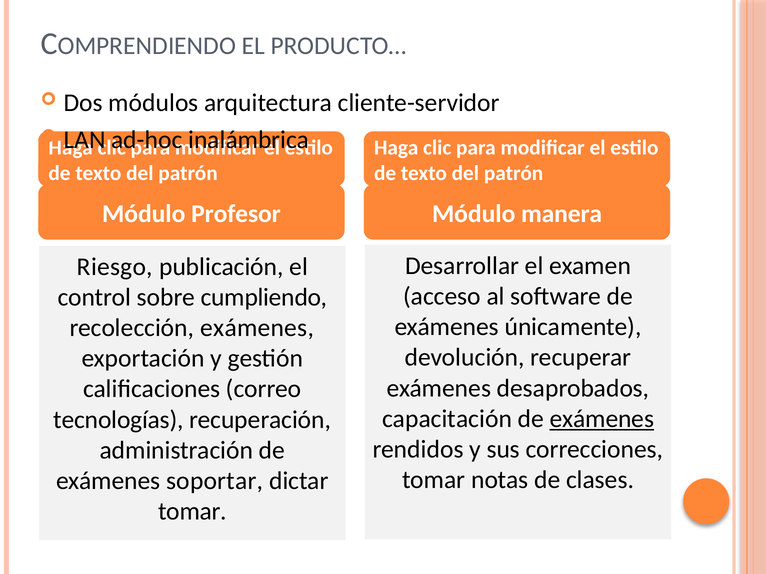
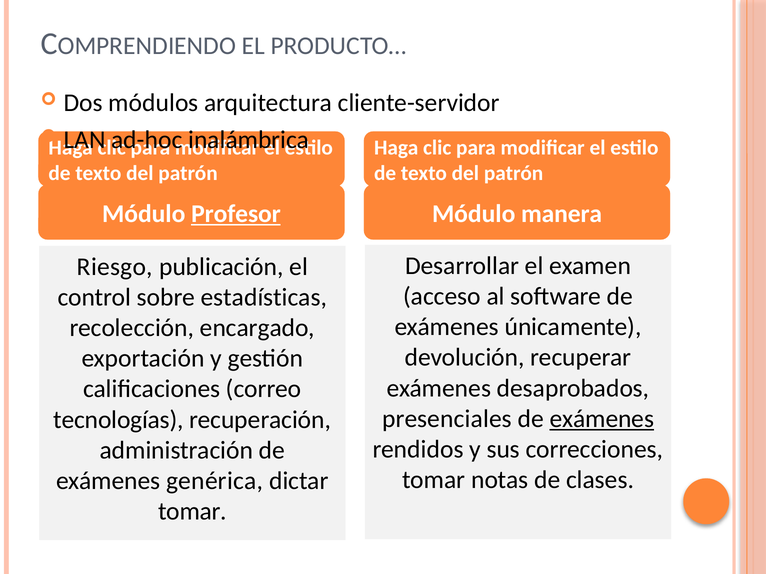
Profesor underline: none -> present
cumpliendo: cumpliendo -> estadísticas
recolección exámenes: exámenes -> encargado
capacitación: capacitación -> presenciales
soportar: soportar -> genérica
